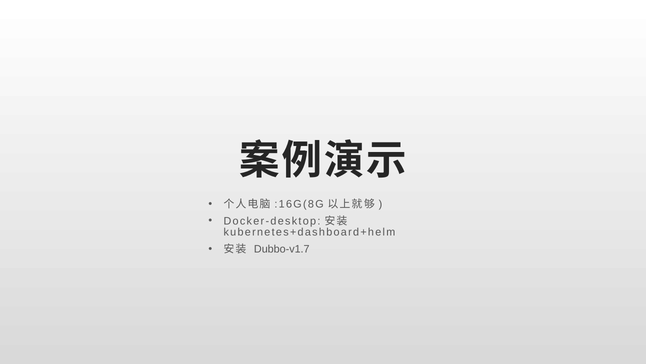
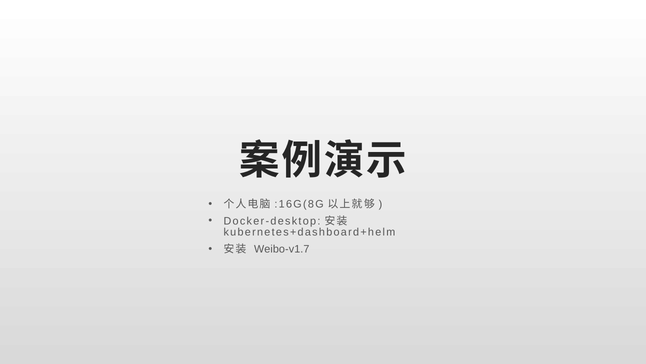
Dubbo-v1.7: Dubbo-v1.7 -> Weibo-v1.7
